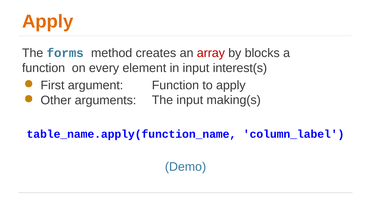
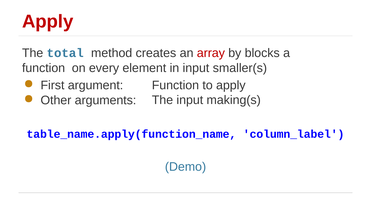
Apply at (48, 22) colour: orange -> red
forms: forms -> total
interest(s: interest(s -> smaller(s
